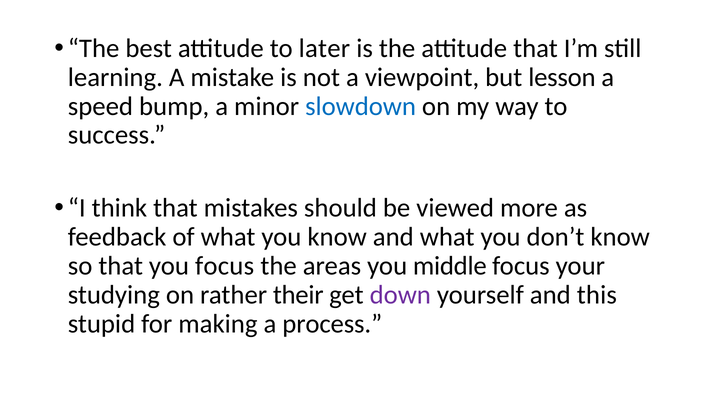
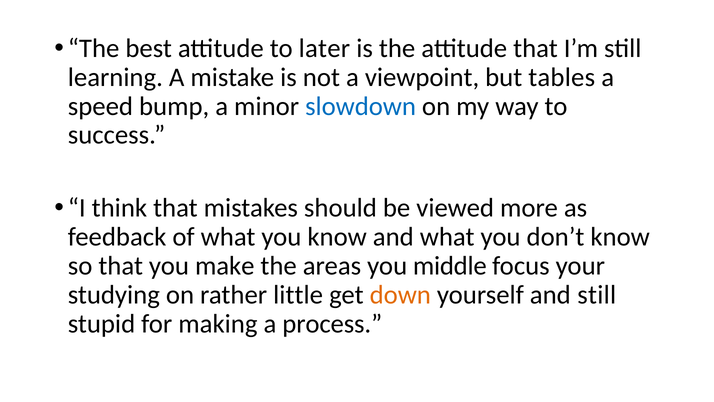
lesson: lesson -> tables
you focus: focus -> make
their: their -> little
down colour: purple -> orange
and this: this -> still
